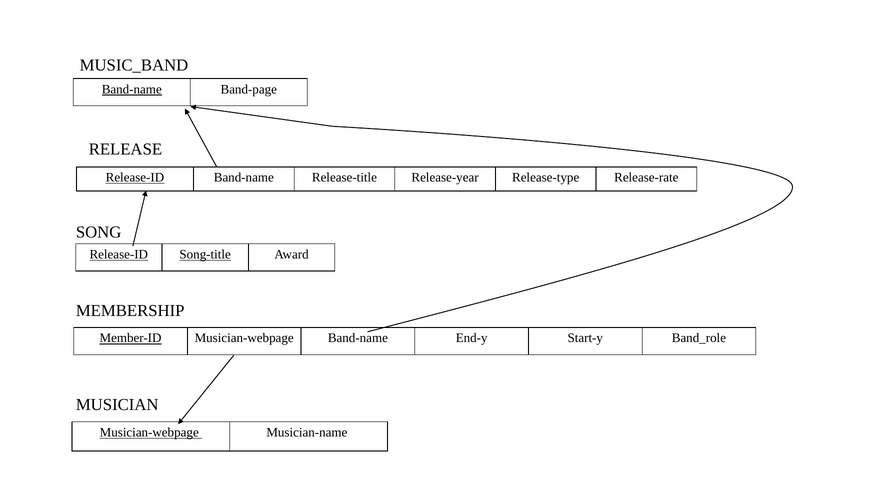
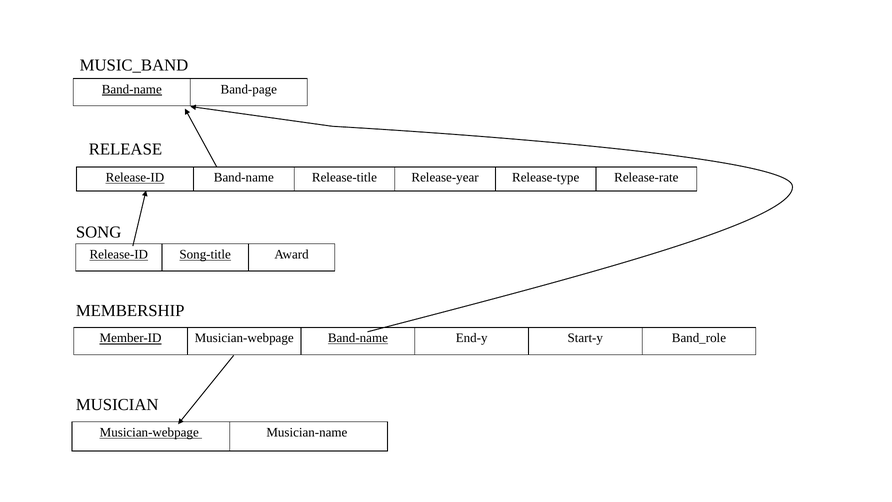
Band-name at (358, 338) underline: none -> present
